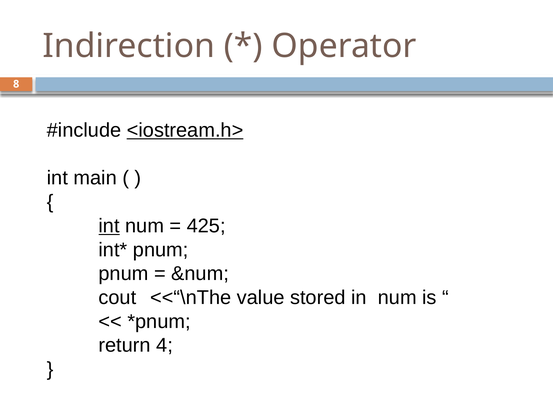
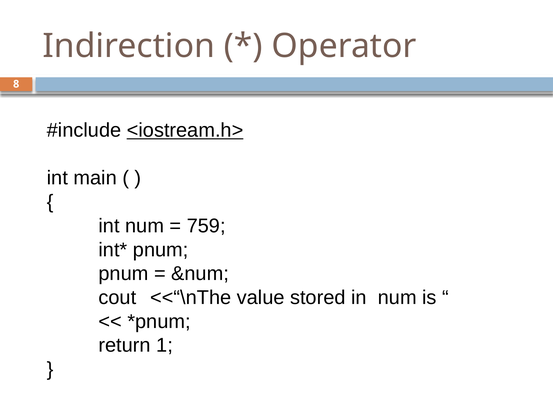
int at (109, 226) underline: present -> none
425: 425 -> 759
4: 4 -> 1
